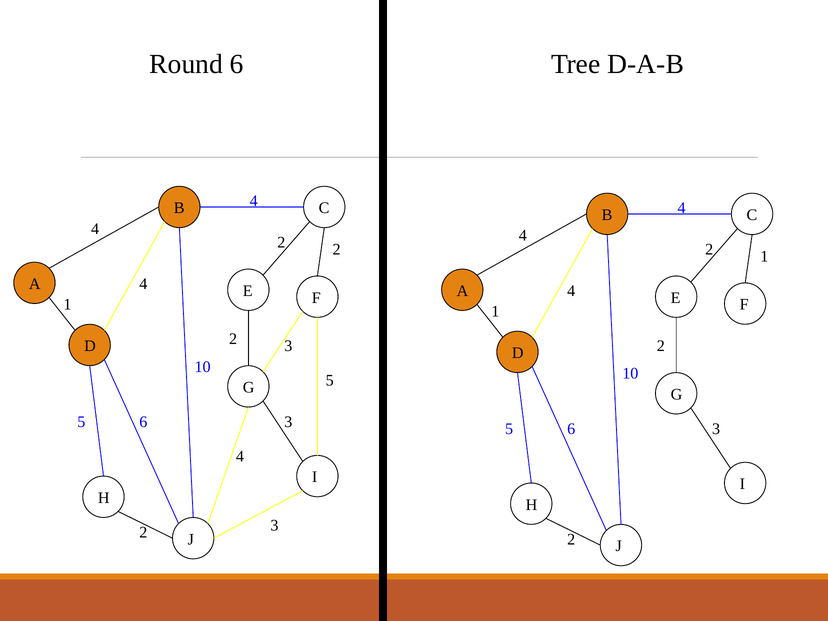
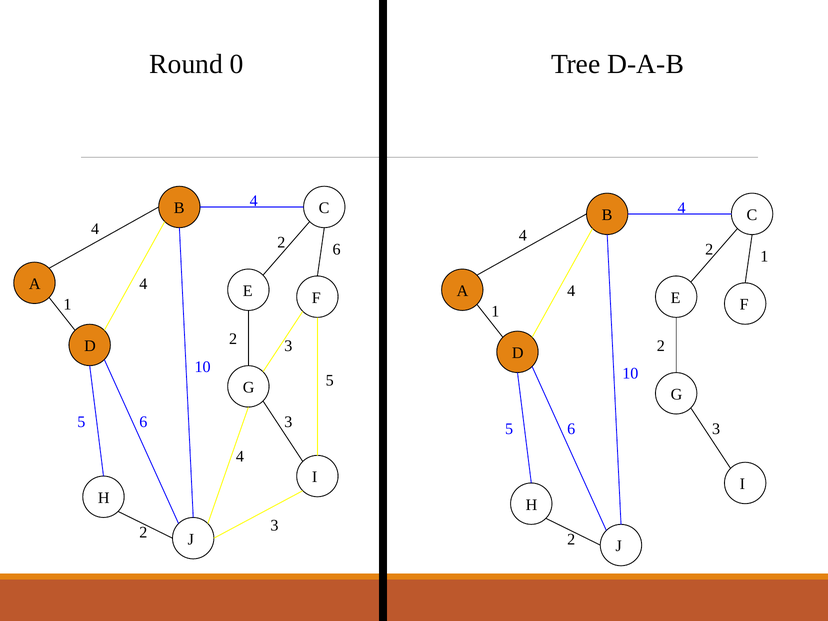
Round 6: 6 -> 0
2 at (337, 249): 2 -> 6
